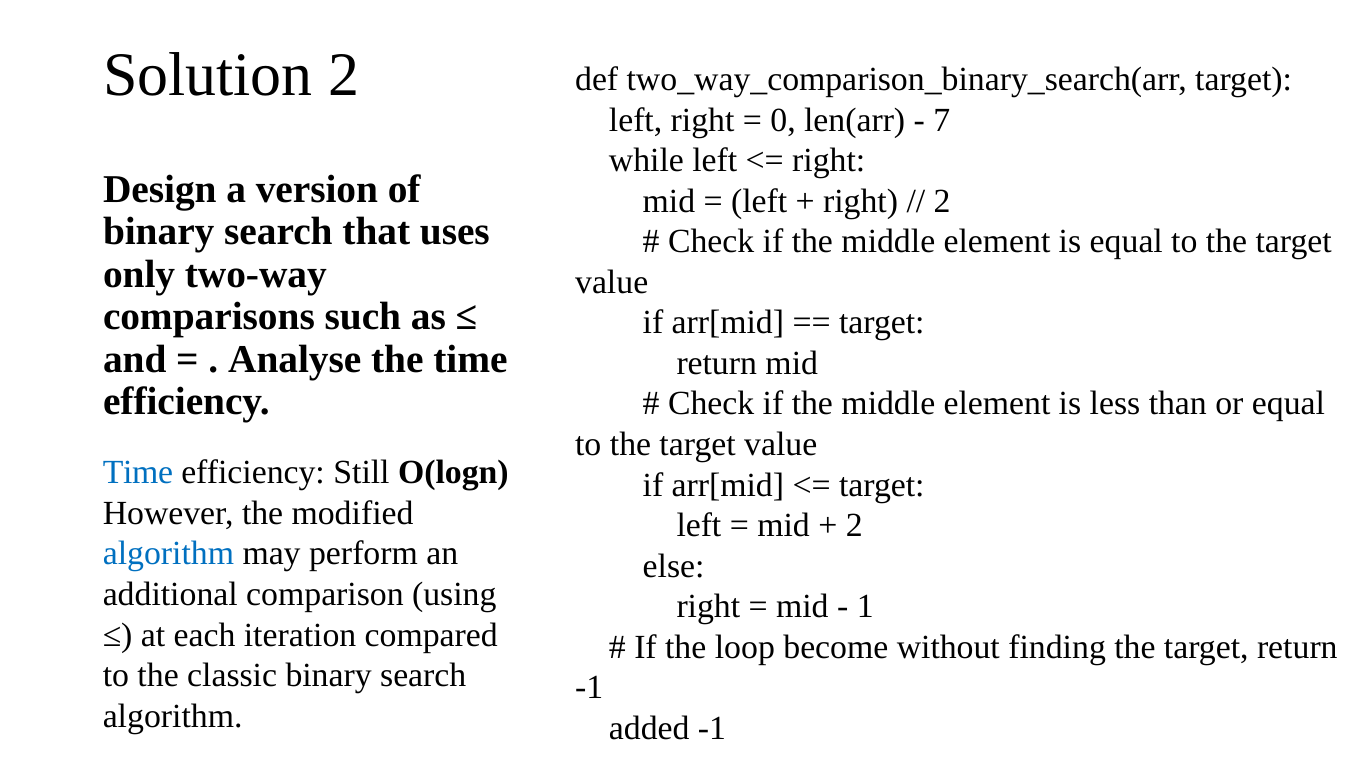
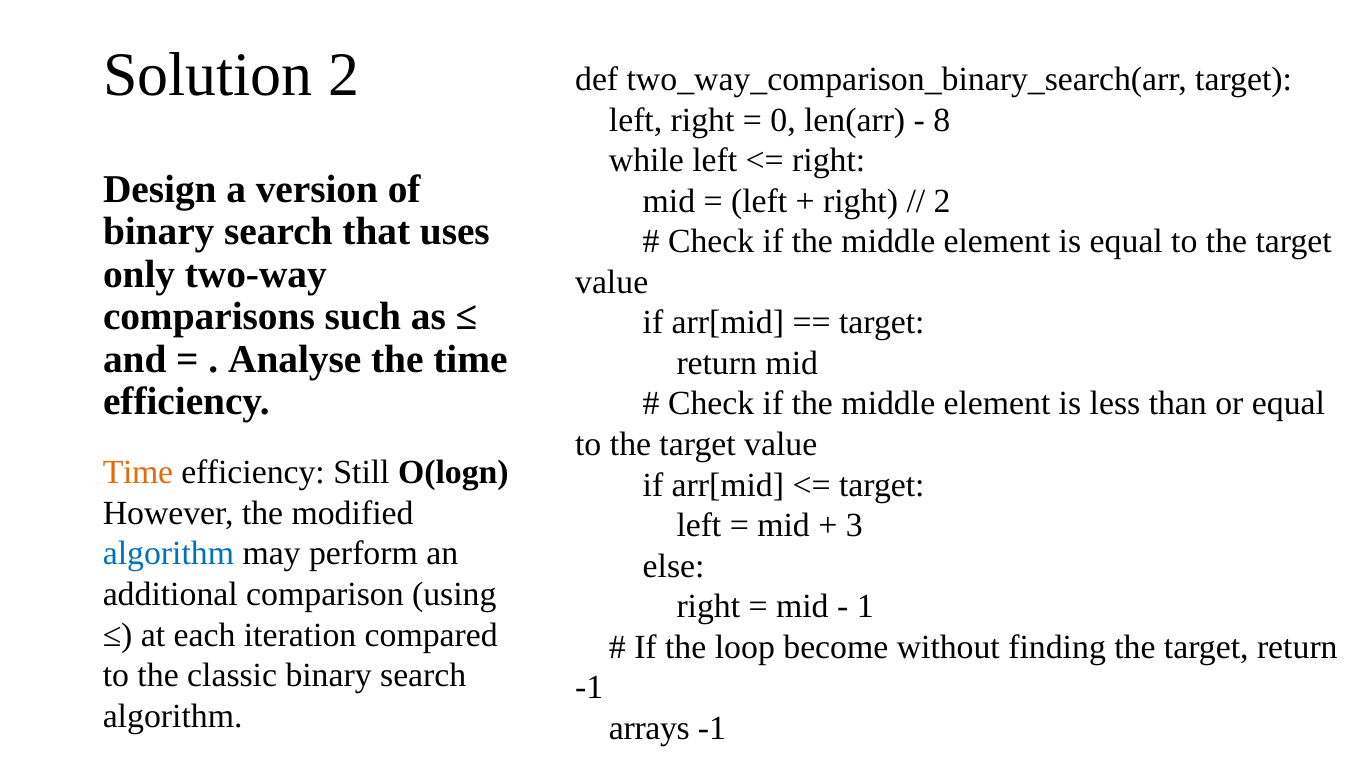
7: 7 -> 8
Time at (138, 473) colour: blue -> orange
2 at (854, 525): 2 -> 3
added: added -> arrays
